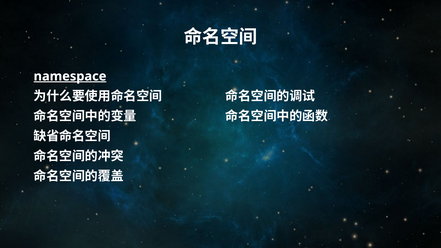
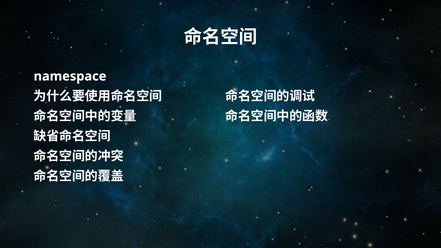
namespace underline: present -> none
